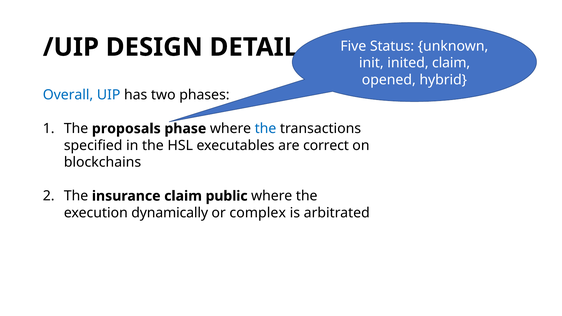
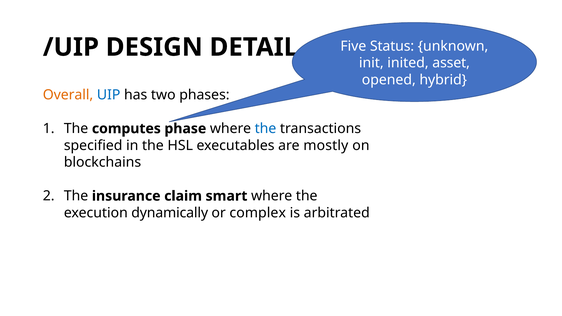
inited claim: claim -> asset
Overall colour: blue -> orange
proposals: proposals -> computes
correct: correct -> mostly
public: public -> smart
